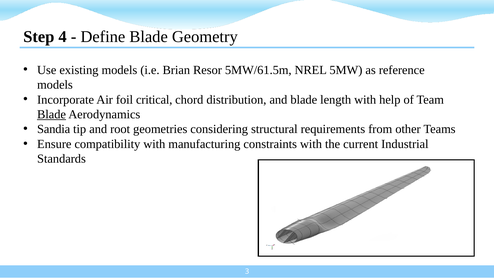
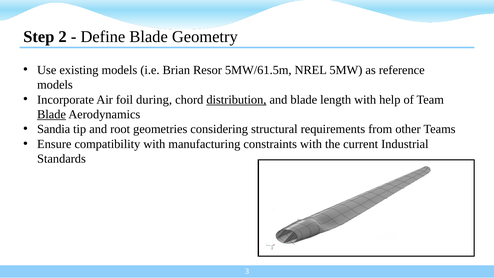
4: 4 -> 2
critical: critical -> during
distribution underline: none -> present
